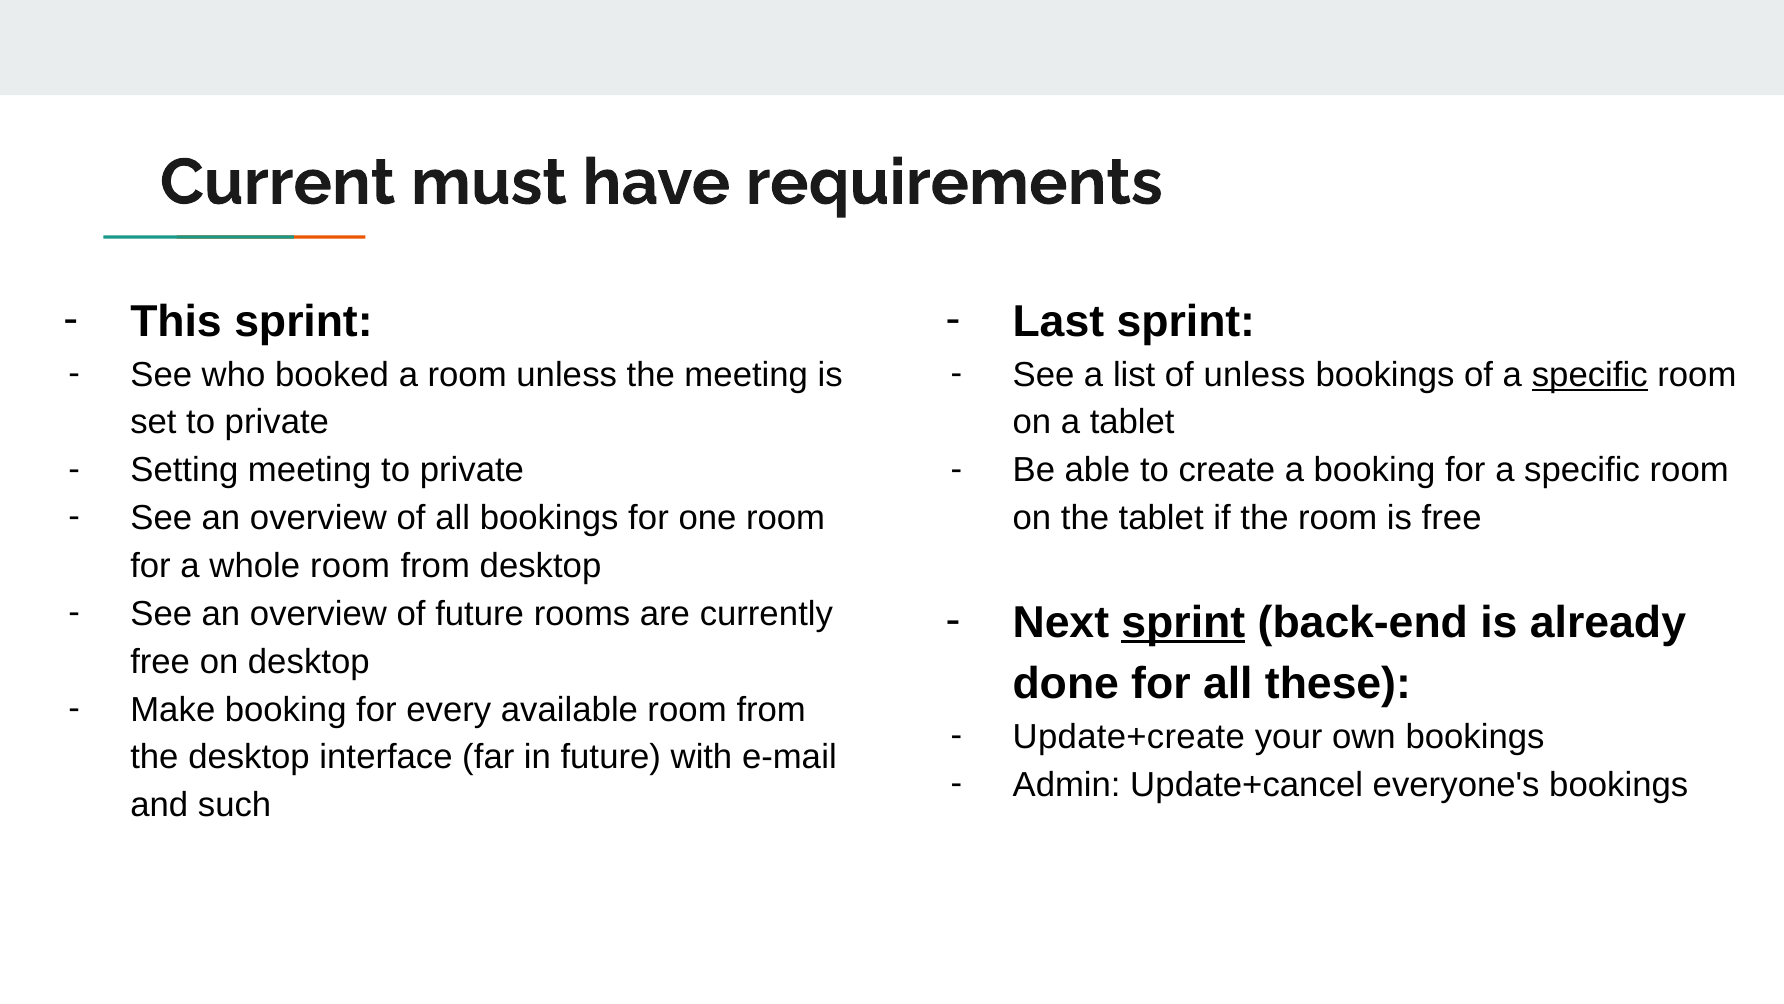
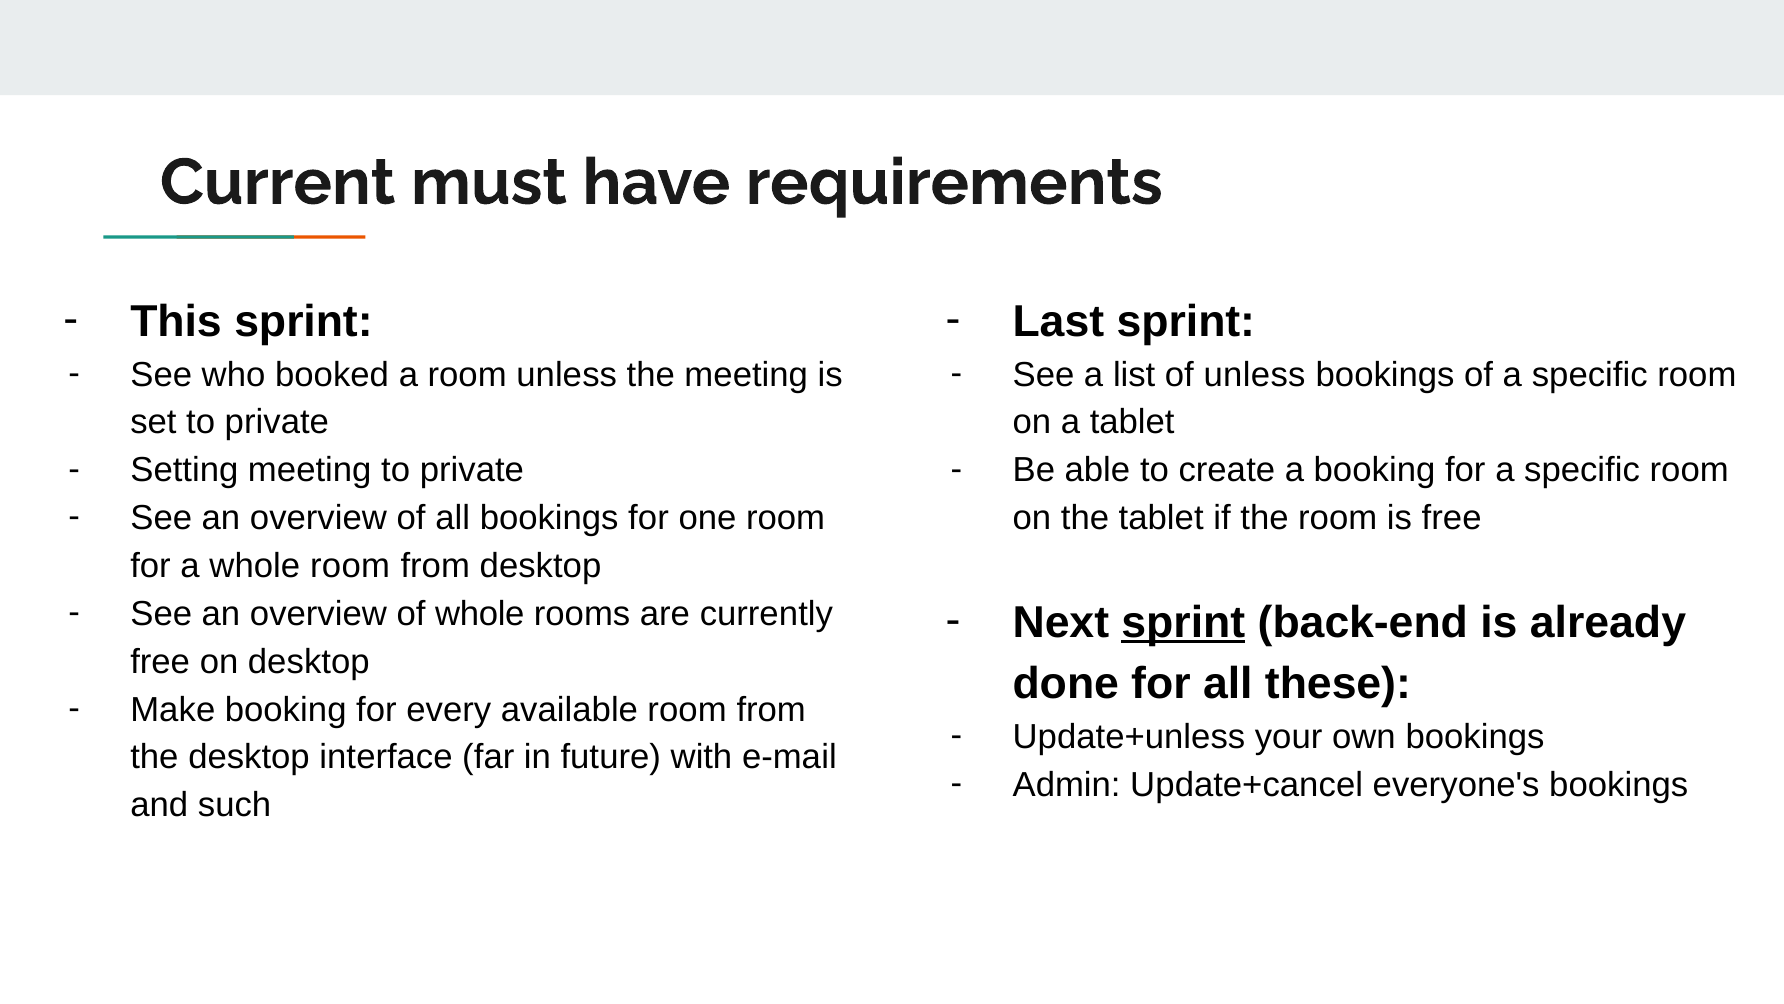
specific at (1590, 374) underline: present -> none
of future: future -> whole
Update+create: Update+create -> Update+unless
